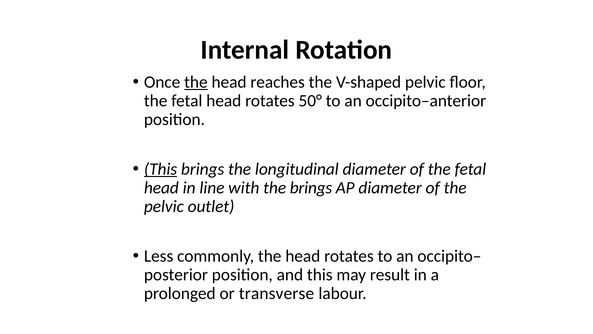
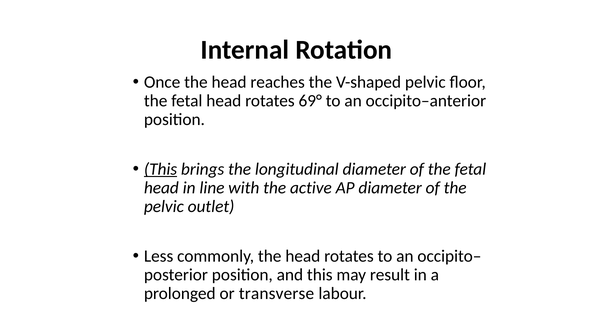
the at (196, 82) underline: present -> none
50°: 50° -> 69°
the brings: brings -> active
